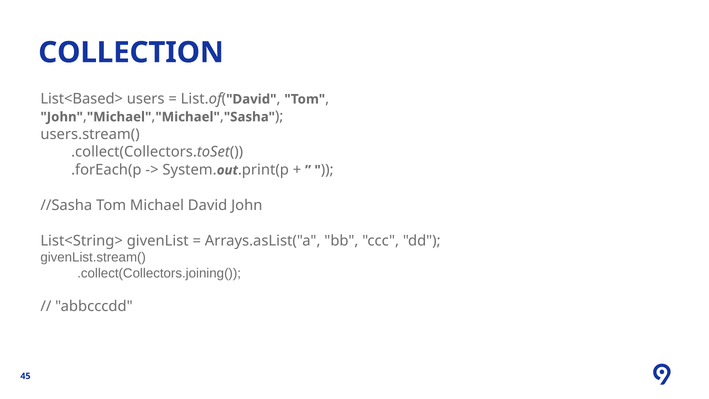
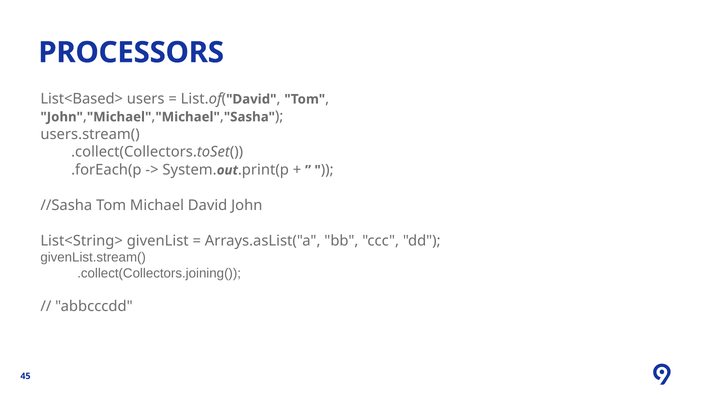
COLLECTION: COLLECTION -> PROCESSORS
